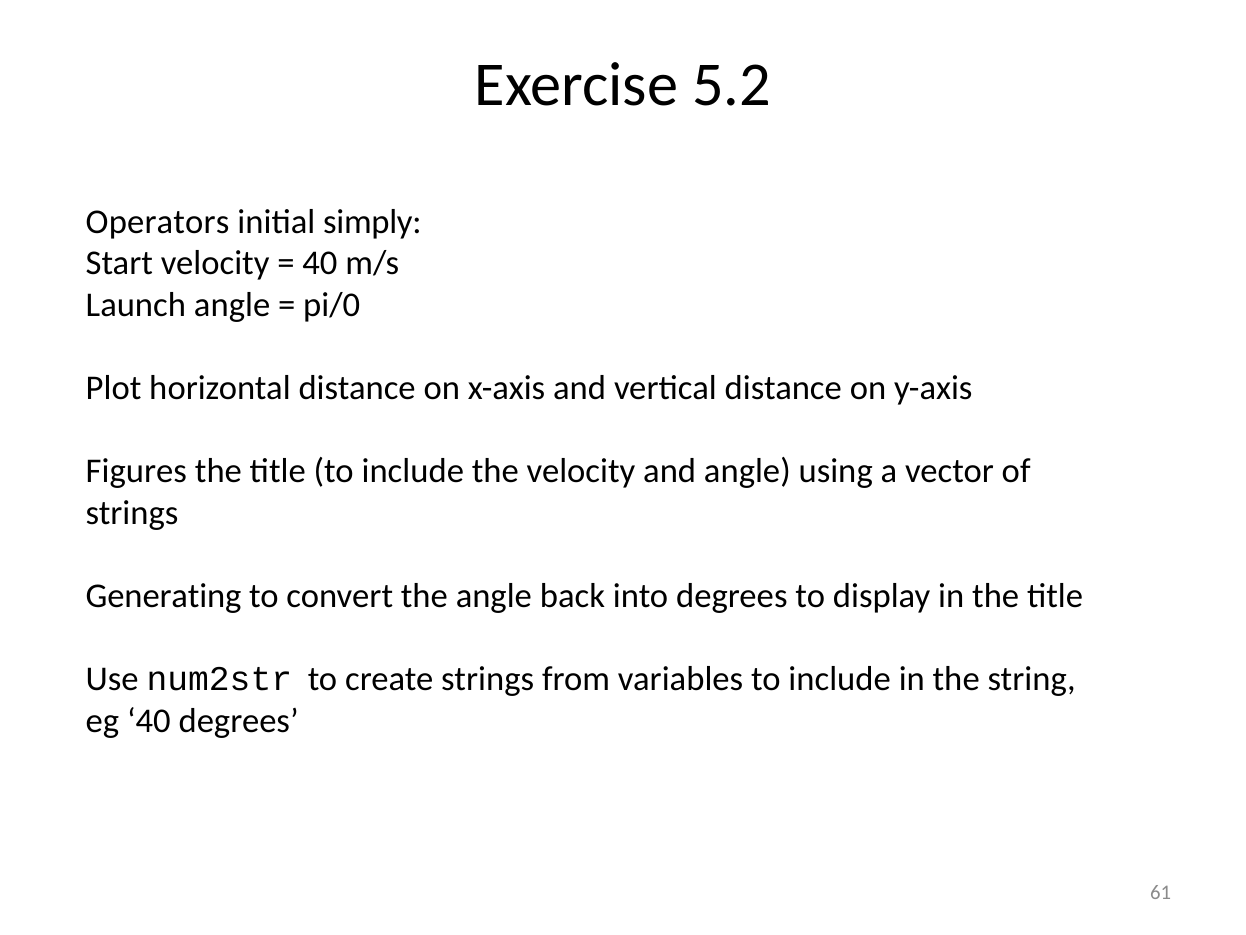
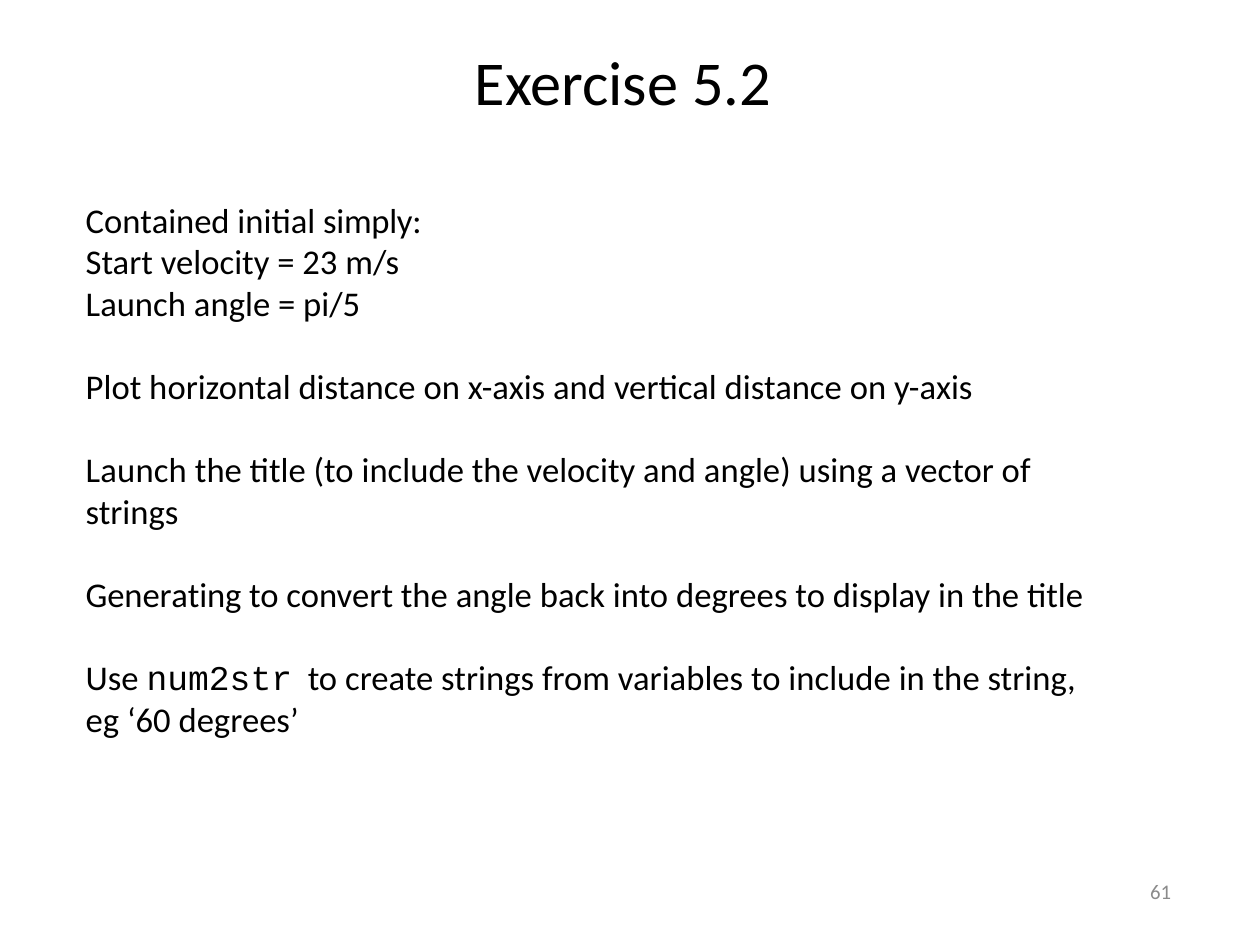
Operators: Operators -> Contained
40 at (320, 263): 40 -> 23
pi/0: pi/0 -> pi/5
Figures at (136, 471): Figures -> Launch
eg 40: 40 -> 60
